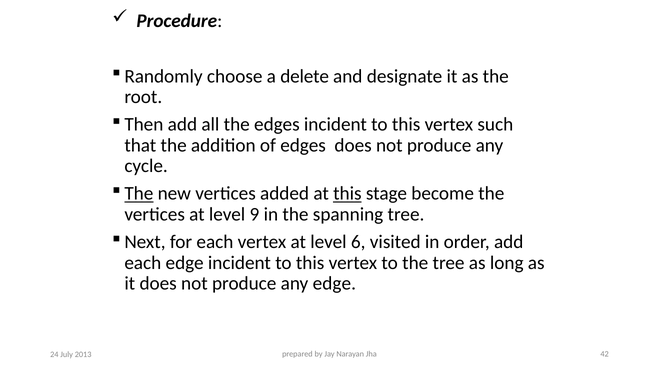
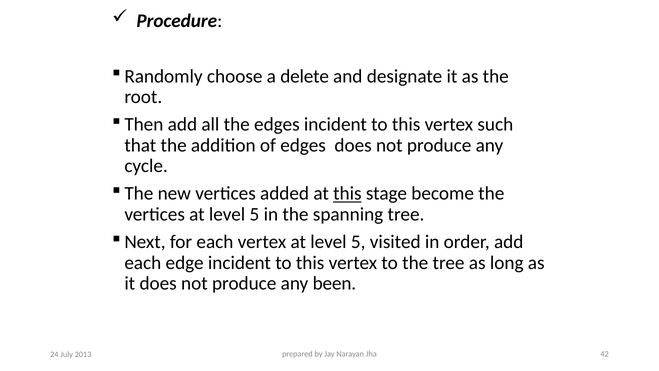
The at (139, 193) underline: present -> none
vertices at level 9: 9 -> 5
vertex at level 6: 6 -> 5
any edge: edge -> been
